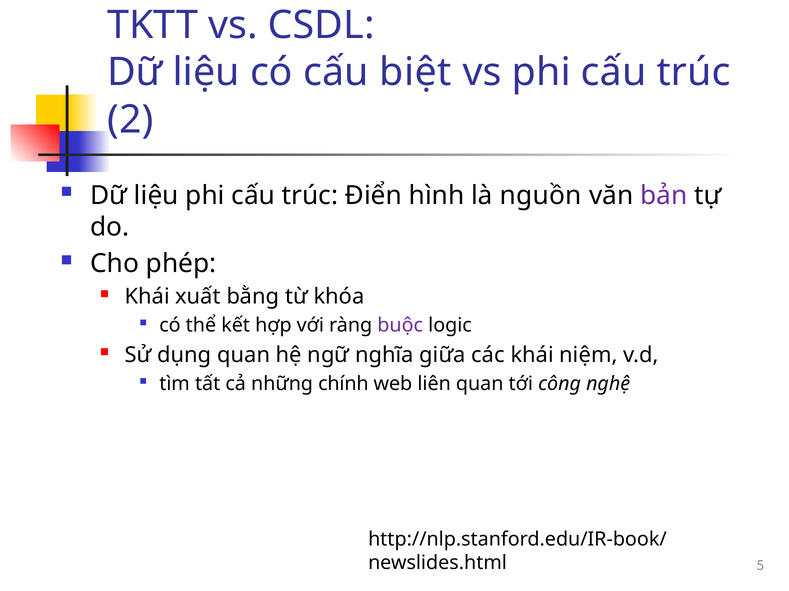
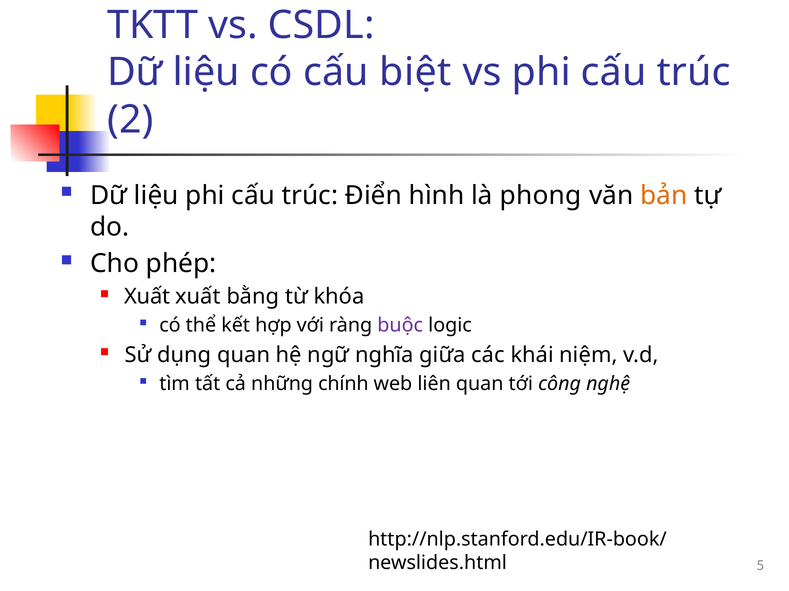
nguồn: nguồn -> phong
bản colour: purple -> orange
Khái at (147, 297): Khái -> Xuất
